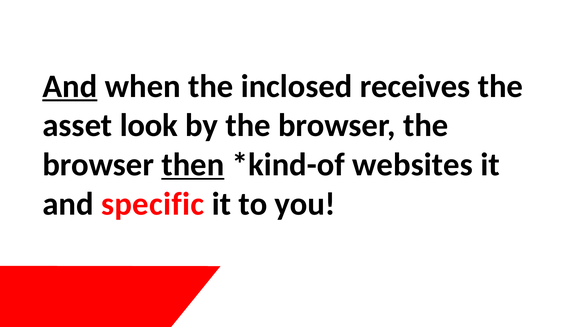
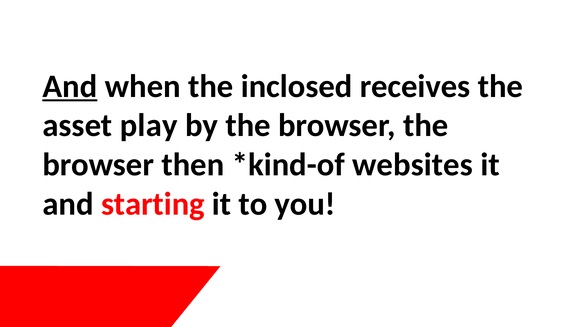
look: look -> play
then underline: present -> none
specific: specific -> starting
